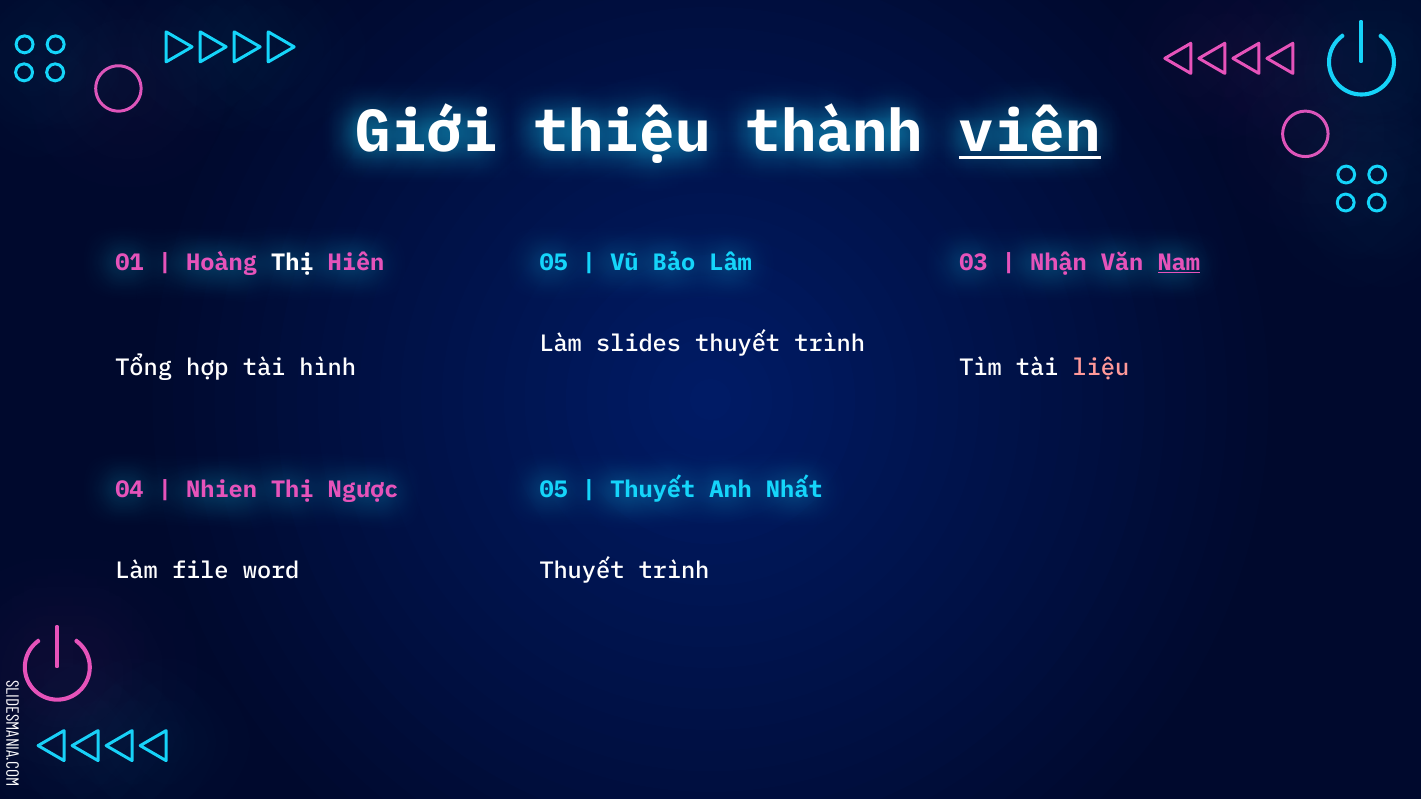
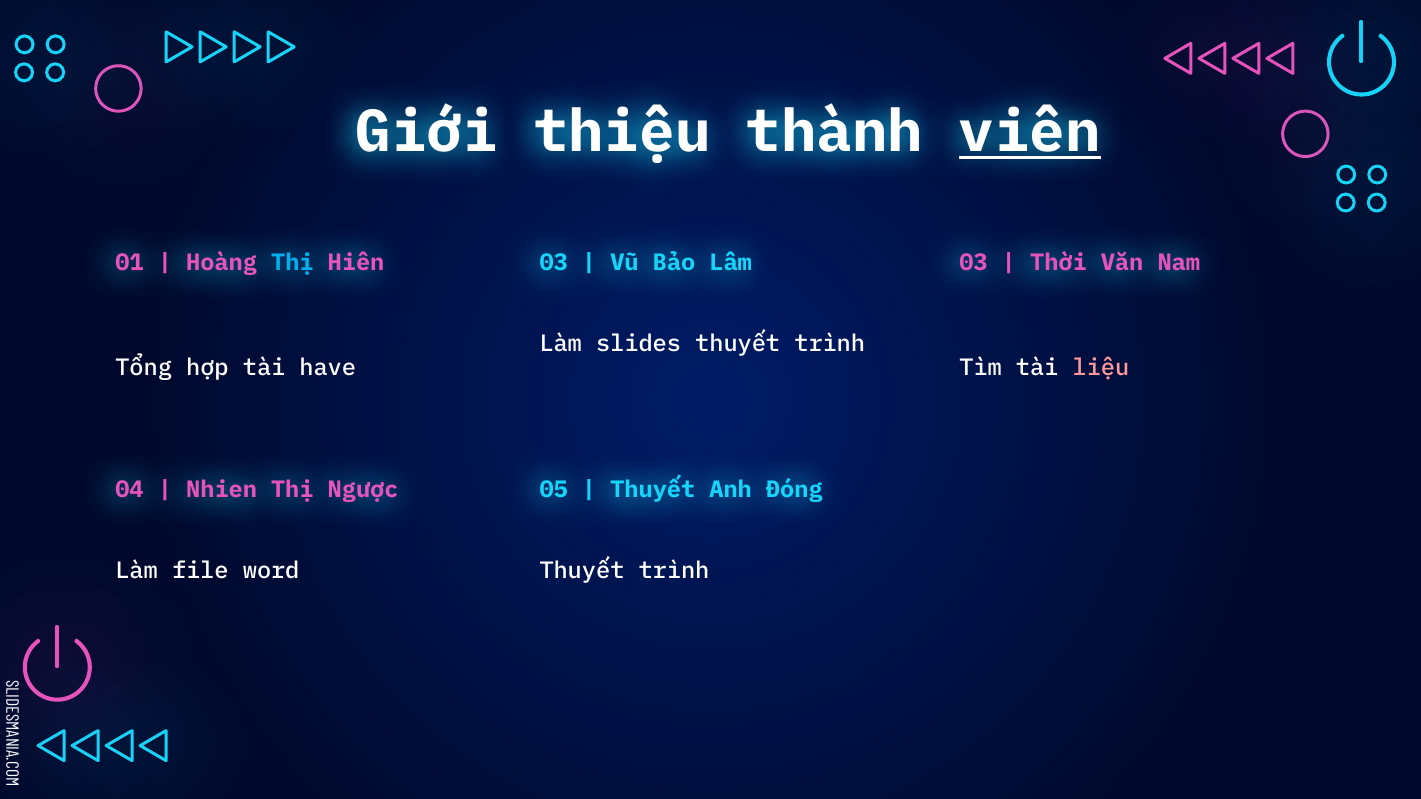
Thị at (292, 262) colour: white -> light blue
Hiên 05: 05 -> 03
Nhận: Nhận -> Thời
Nam underline: present -> none
hình: hình -> have
Nhất: Nhất -> Đóng
